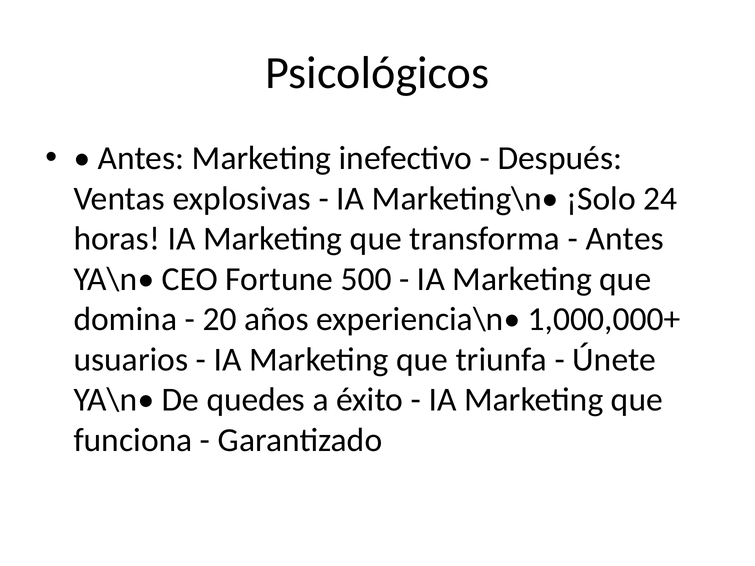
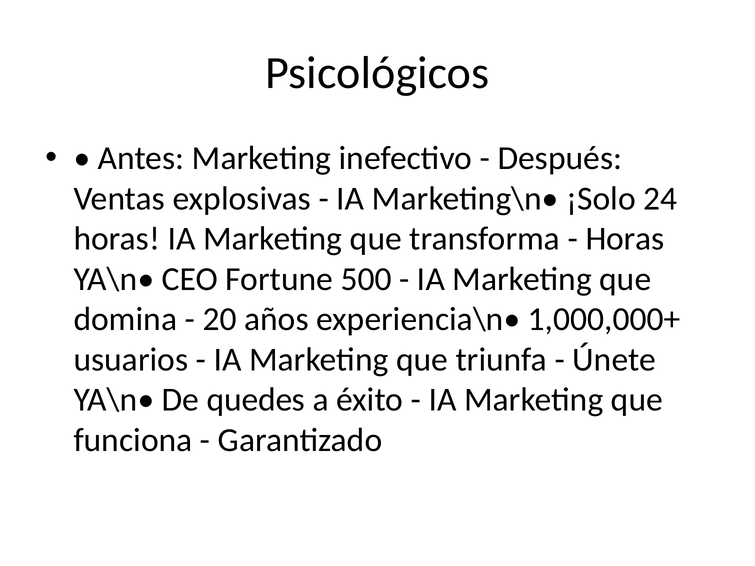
Antes at (625, 239): Antes -> Horas
